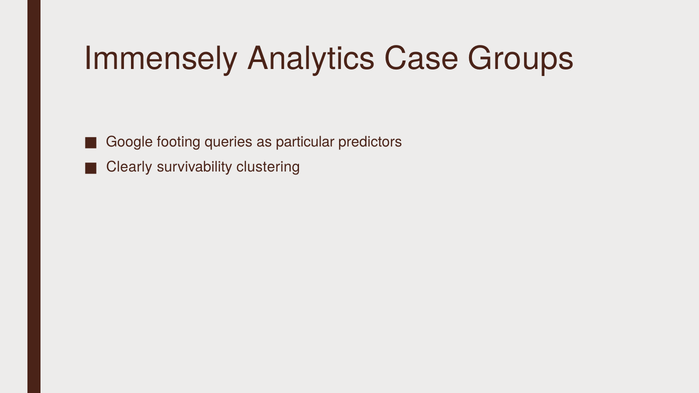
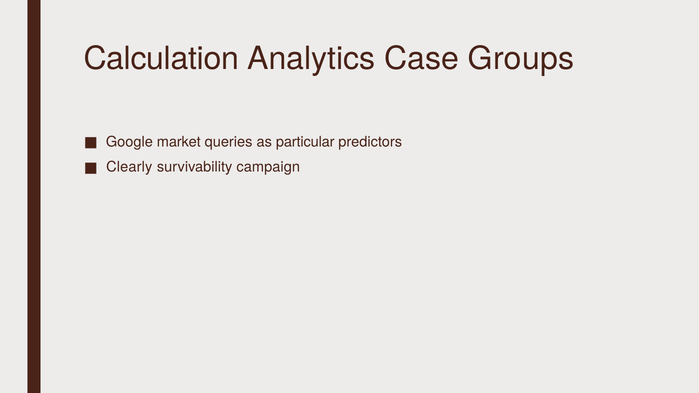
Immensely: Immensely -> Calculation
footing: footing -> market
clustering: clustering -> campaign
